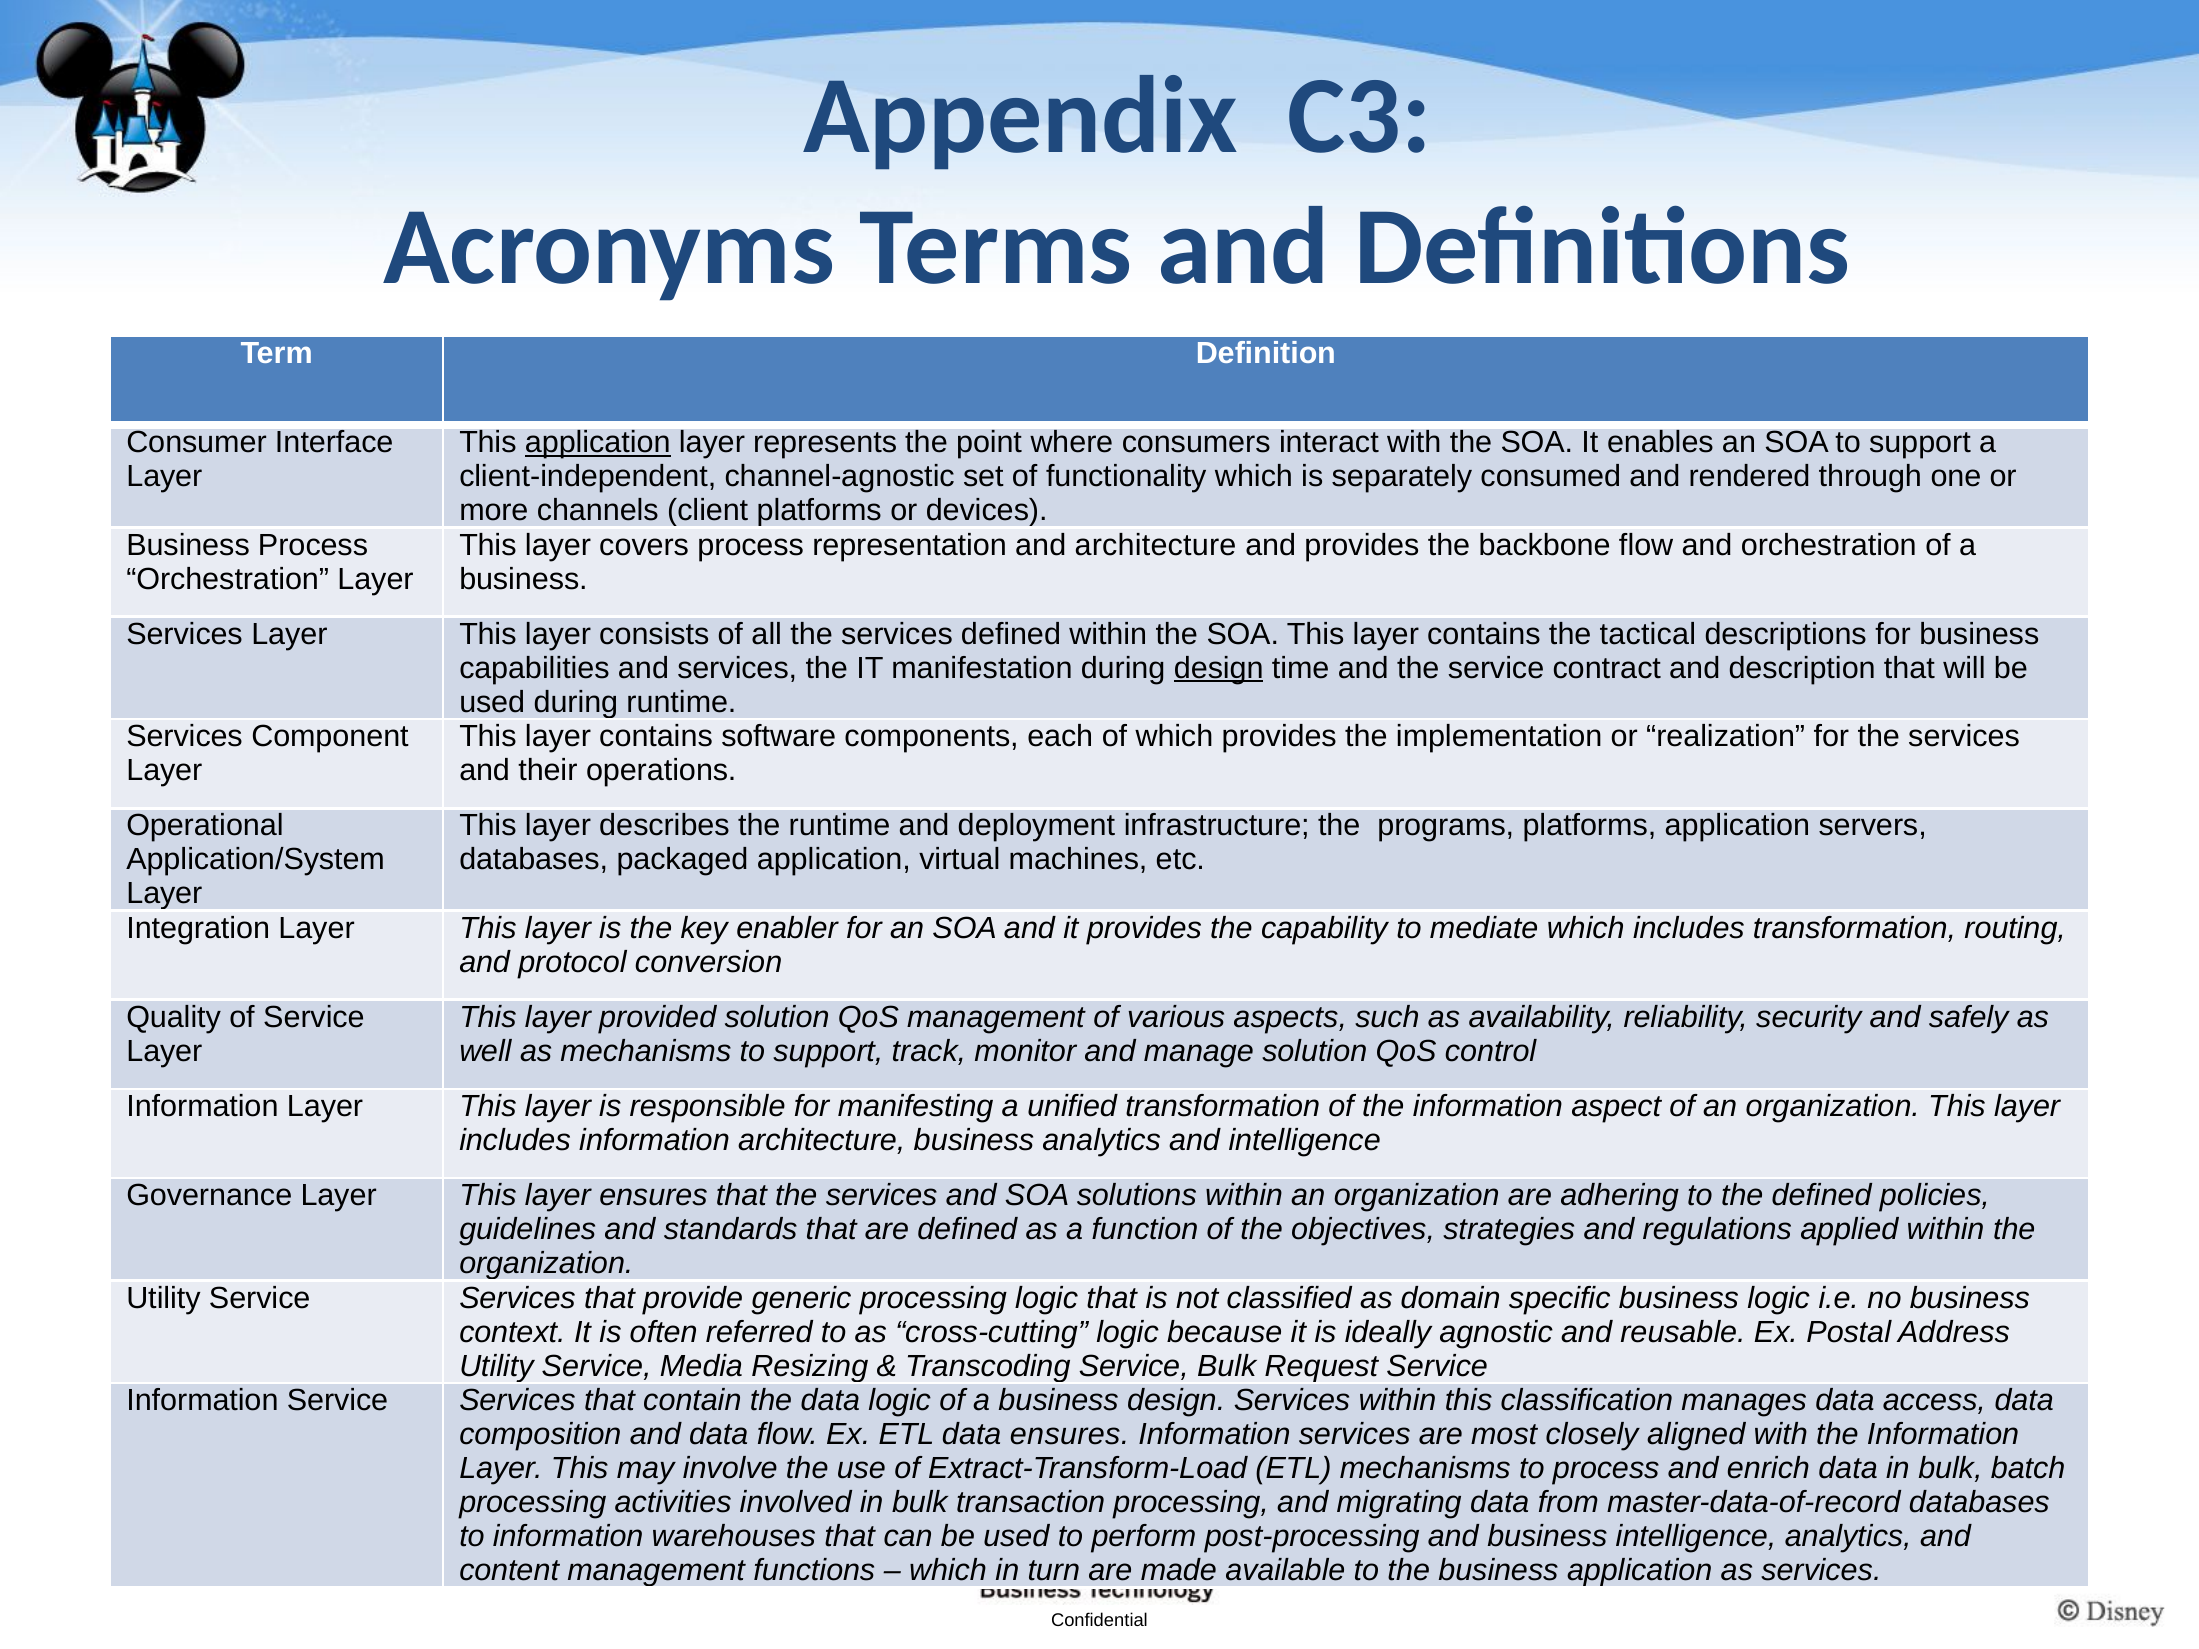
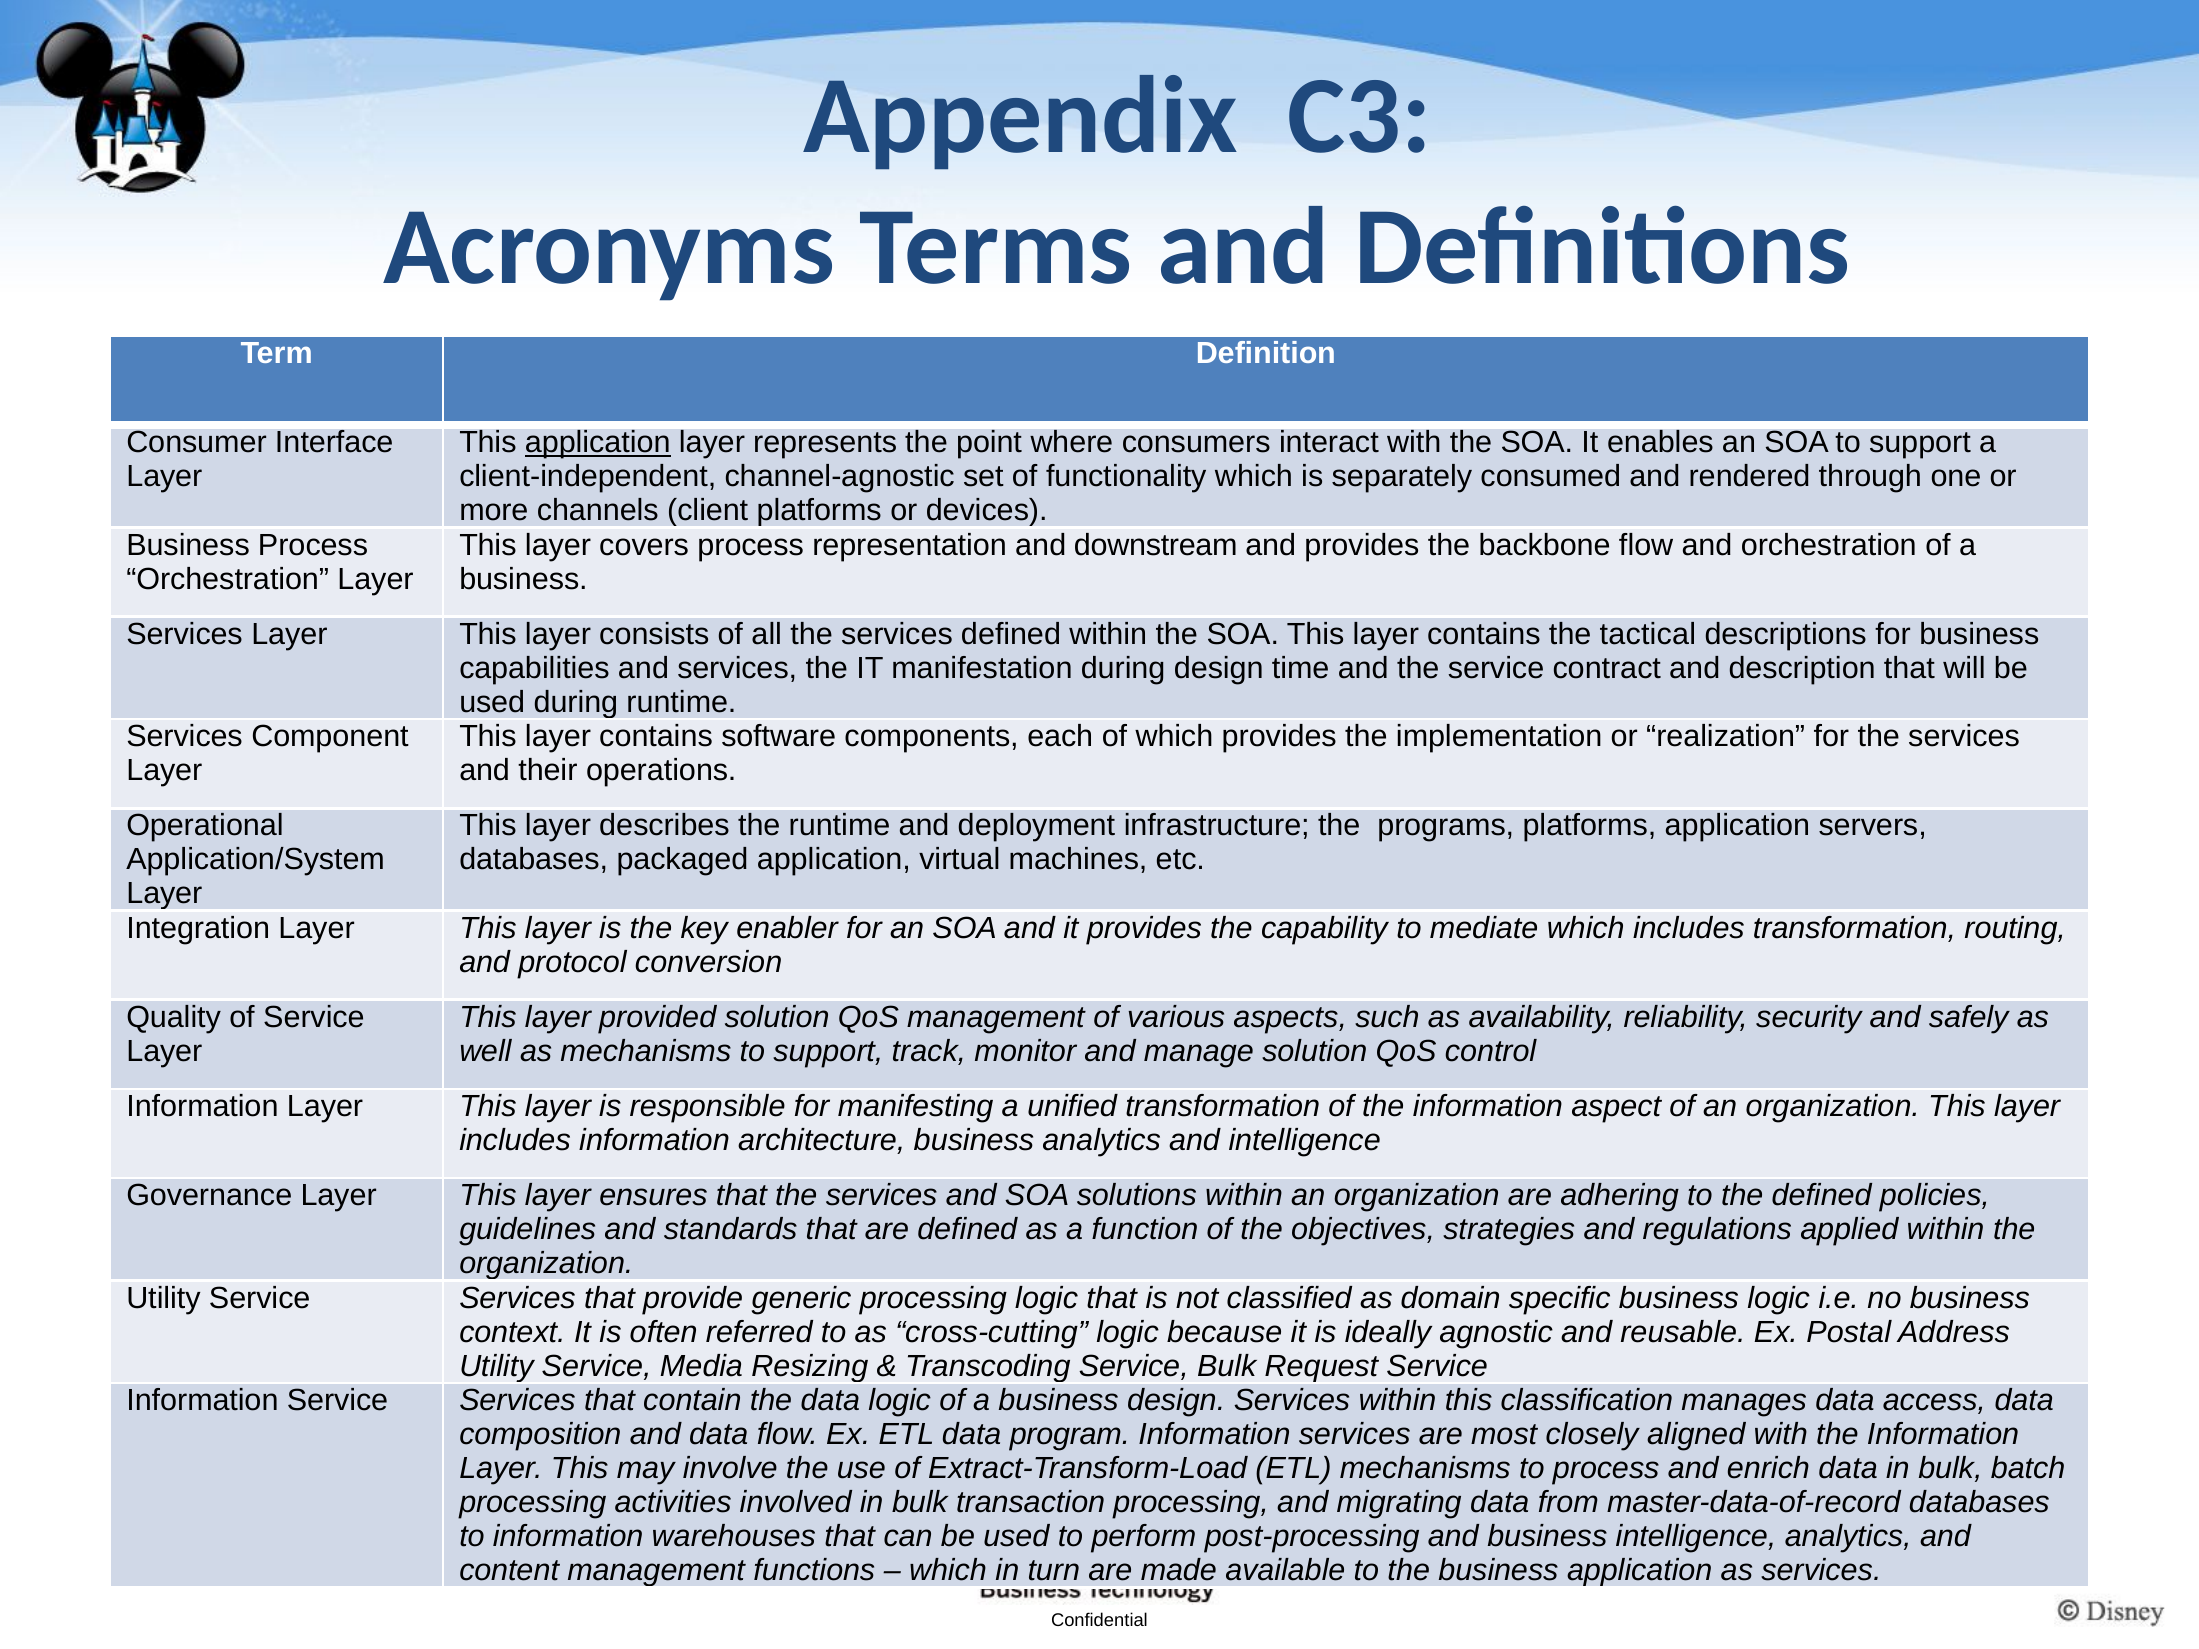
and architecture: architecture -> downstream
design at (1219, 668) underline: present -> none
data ensures: ensures -> program
